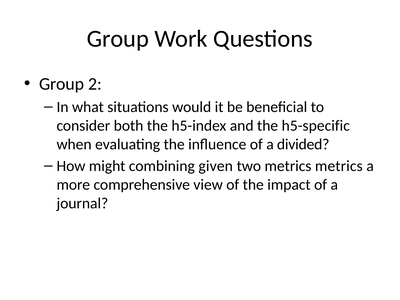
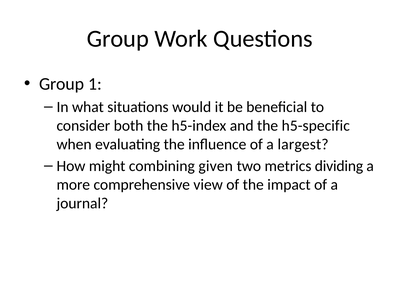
2: 2 -> 1
divided: divided -> largest
metrics metrics: metrics -> dividing
